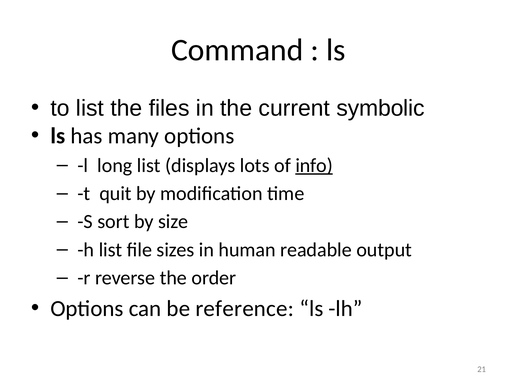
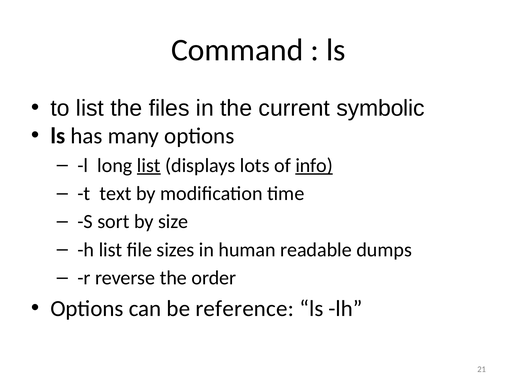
list at (149, 166) underline: none -> present
quit: quit -> text
output: output -> dumps
